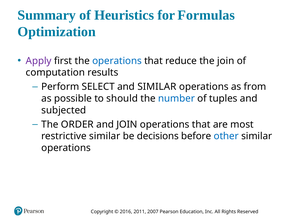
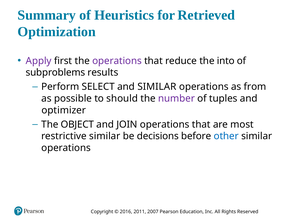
Formulas: Formulas -> Retrieved
operations at (117, 61) colour: blue -> purple
the join: join -> into
computation: computation -> subproblems
number colour: blue -> purple
subjected: subjected -> optimizer
ORDER: ORDER -> OBJECT
